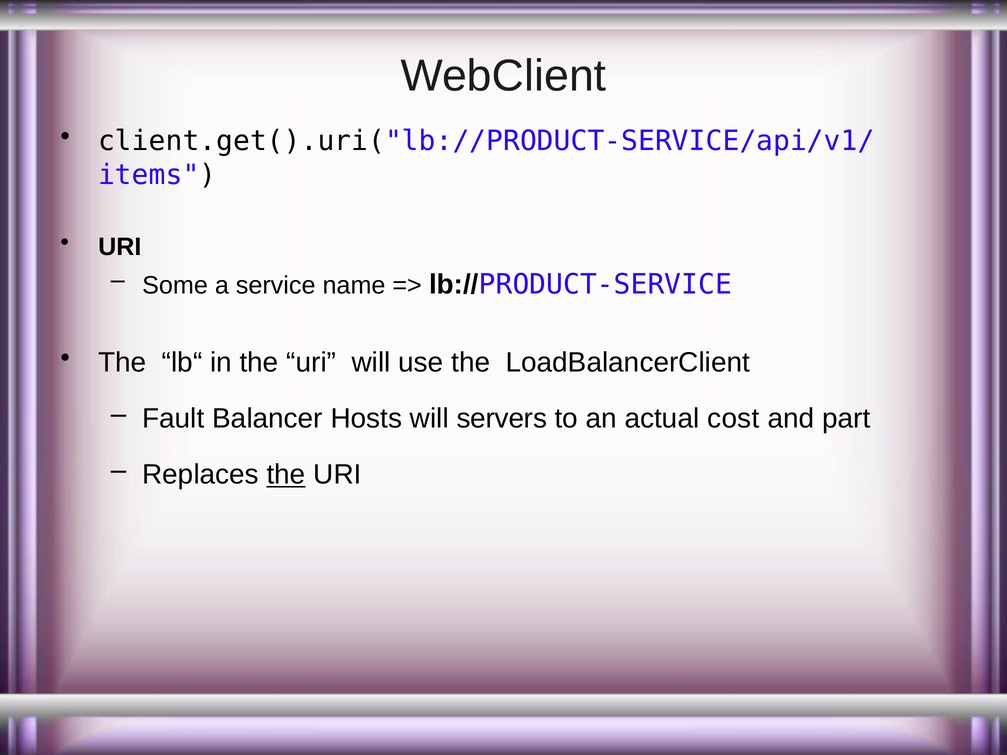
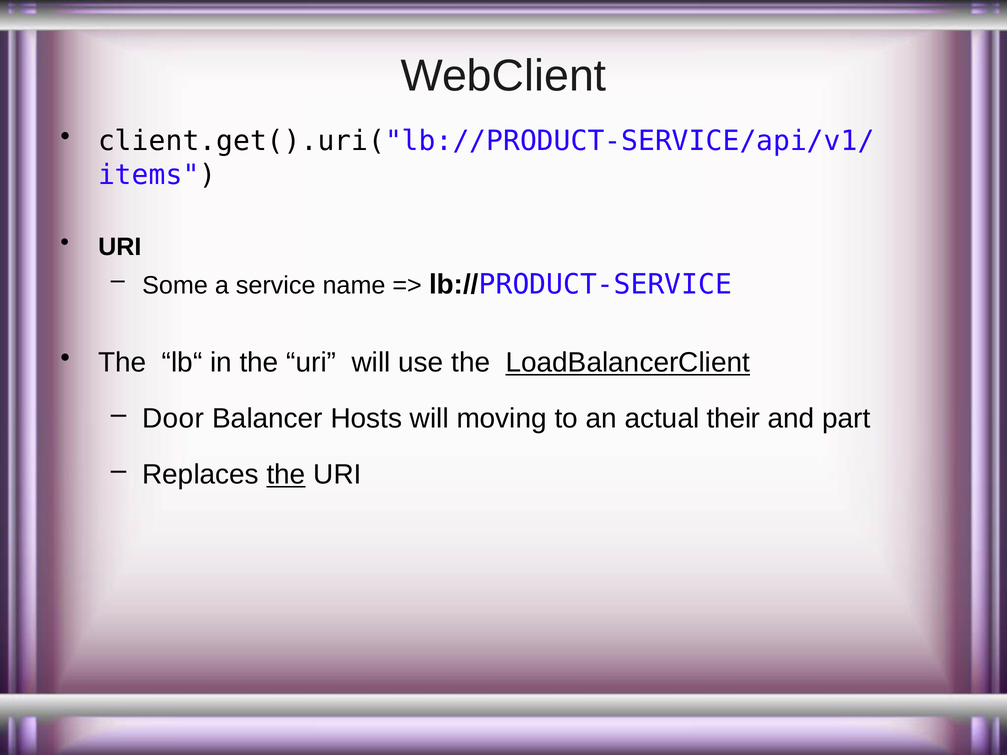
LoadBalancerClient underline: none -> present
Fault: Fault -> Door
servers: servers -> moving
cost: cost -> their
